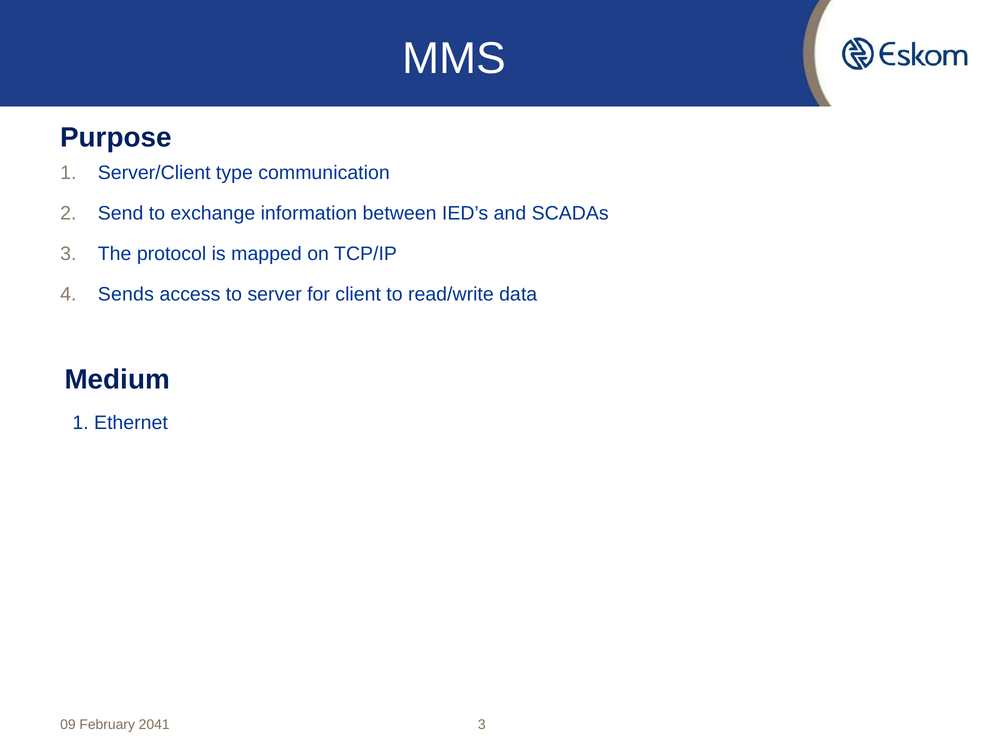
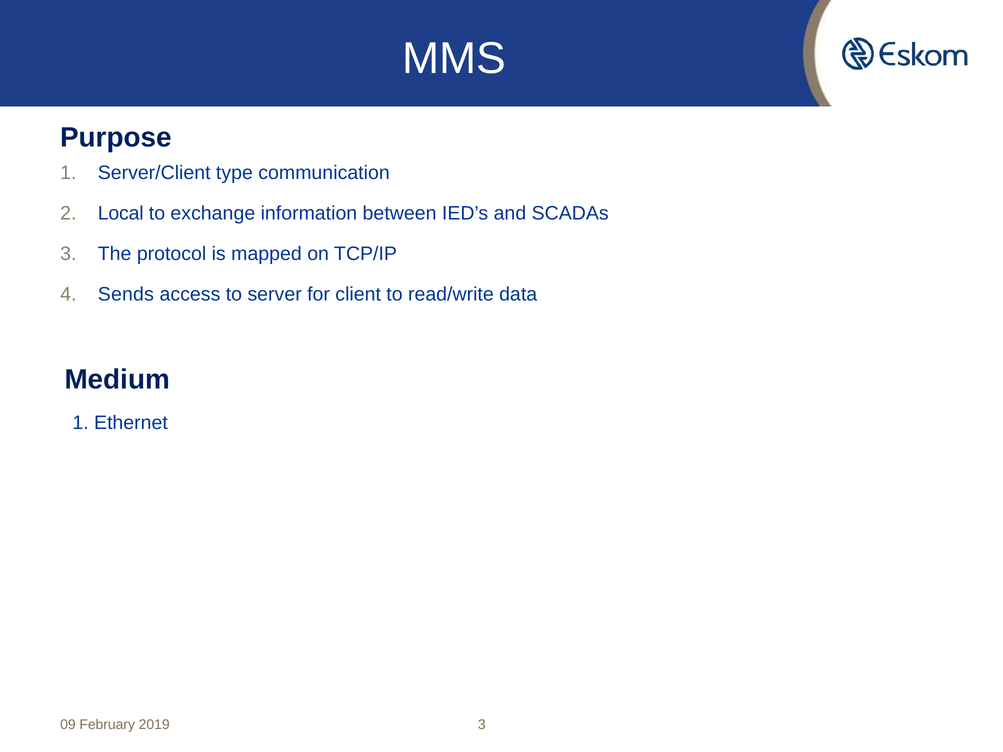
Send: Send -> Local
2041: 2041 -> 2019
